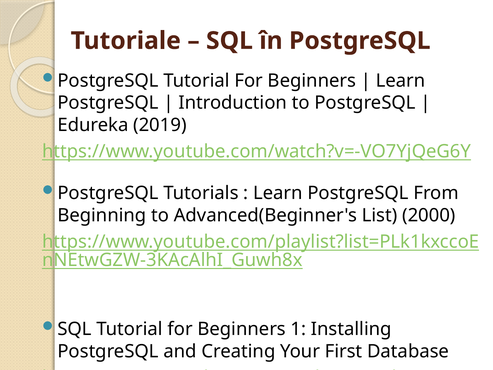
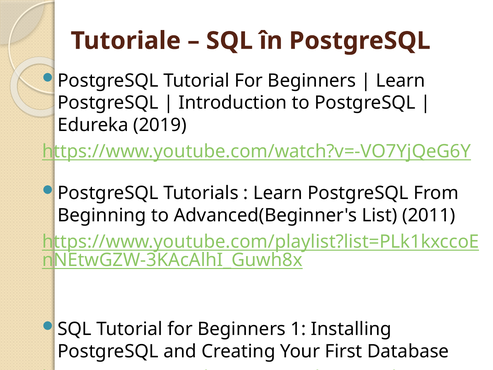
2000: 2000 -> 2011
